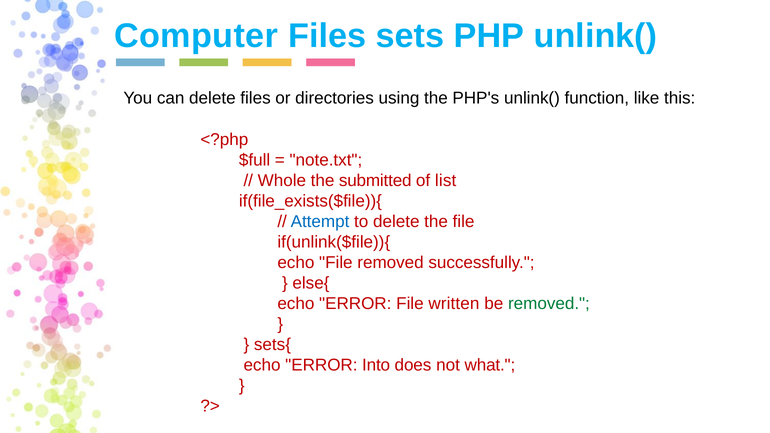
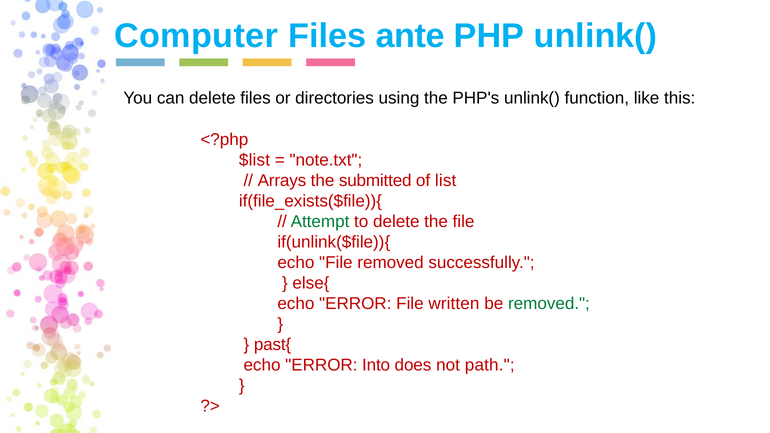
sets: sets -> ante
$full: $full -> $list
Whole: Whole -> Arrays
Attempt colour: blue -> green
sets{: sets{ -> past{
what: what -> path
